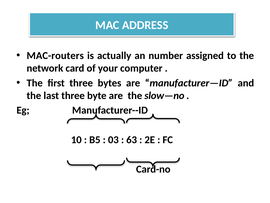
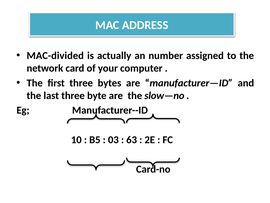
MAC-routers: MAC-routers -> MAC-divided
